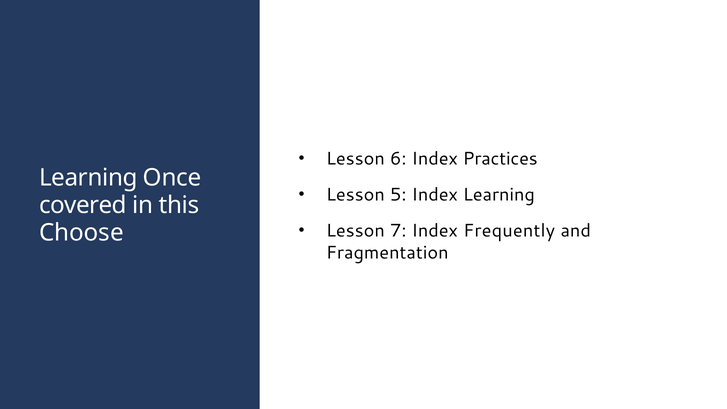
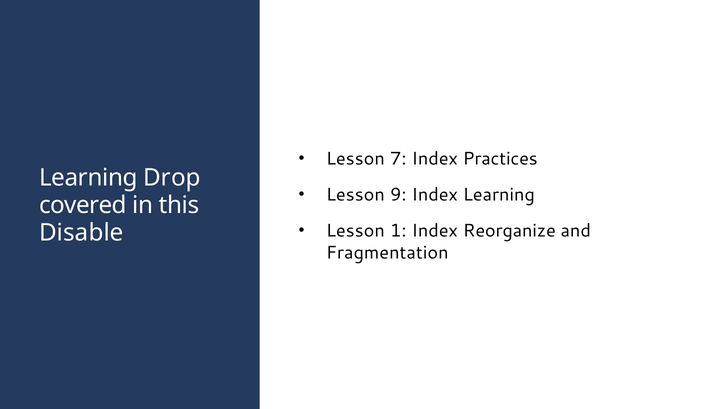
6: 6 -> 7
Once: Once -> Drop
5: 5 -> 9
7: 7 -> 1
Frequently: Frequently -> Reorganize
Choose: Choose -> Disable
